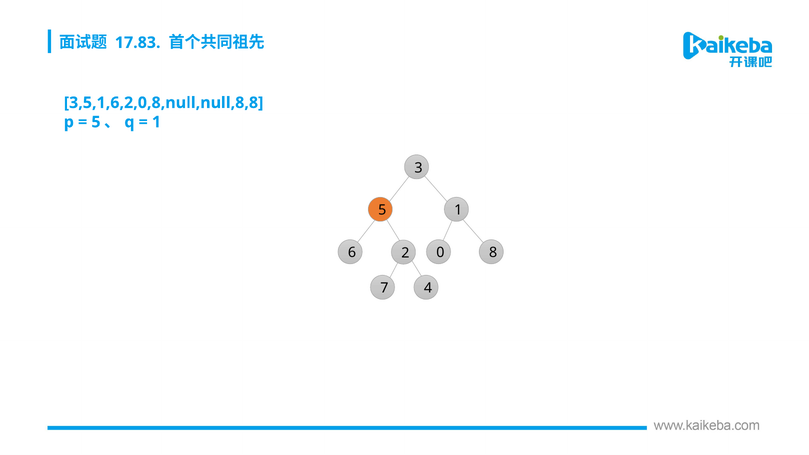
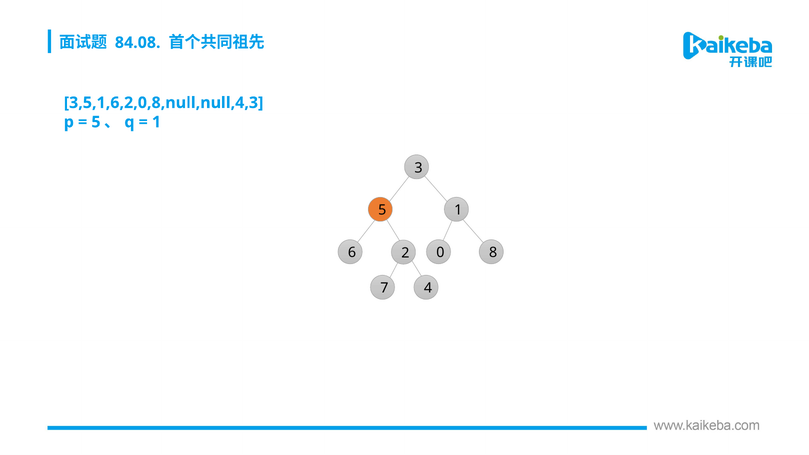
17.83: 17.83 -> 84.08
3,5,1,6,2,0,8,null,null,8,8: 3,5,1,6,2,0,8,null,null,8,8 -> 3,5,1,6,2,0,8,null,null,4,3
